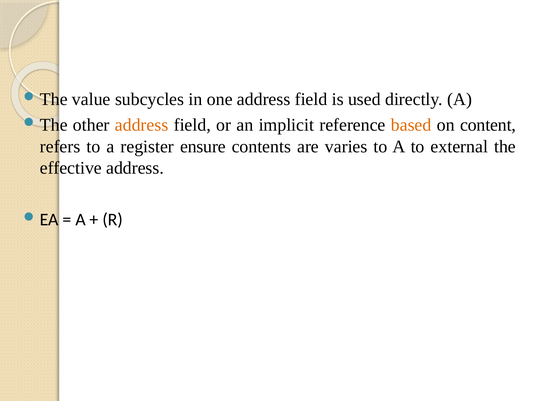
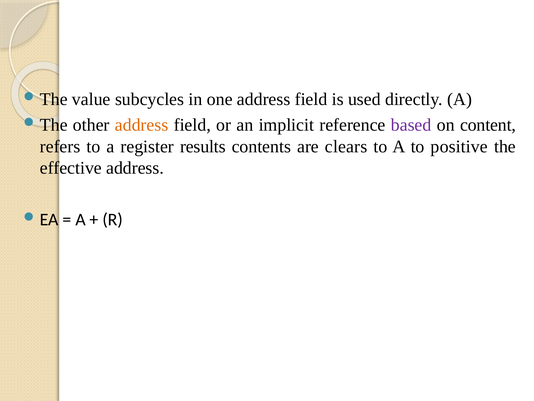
based colour: orange -> purple
ensure: ensure -> results
varies: varies -> clears
external: external -> positive
